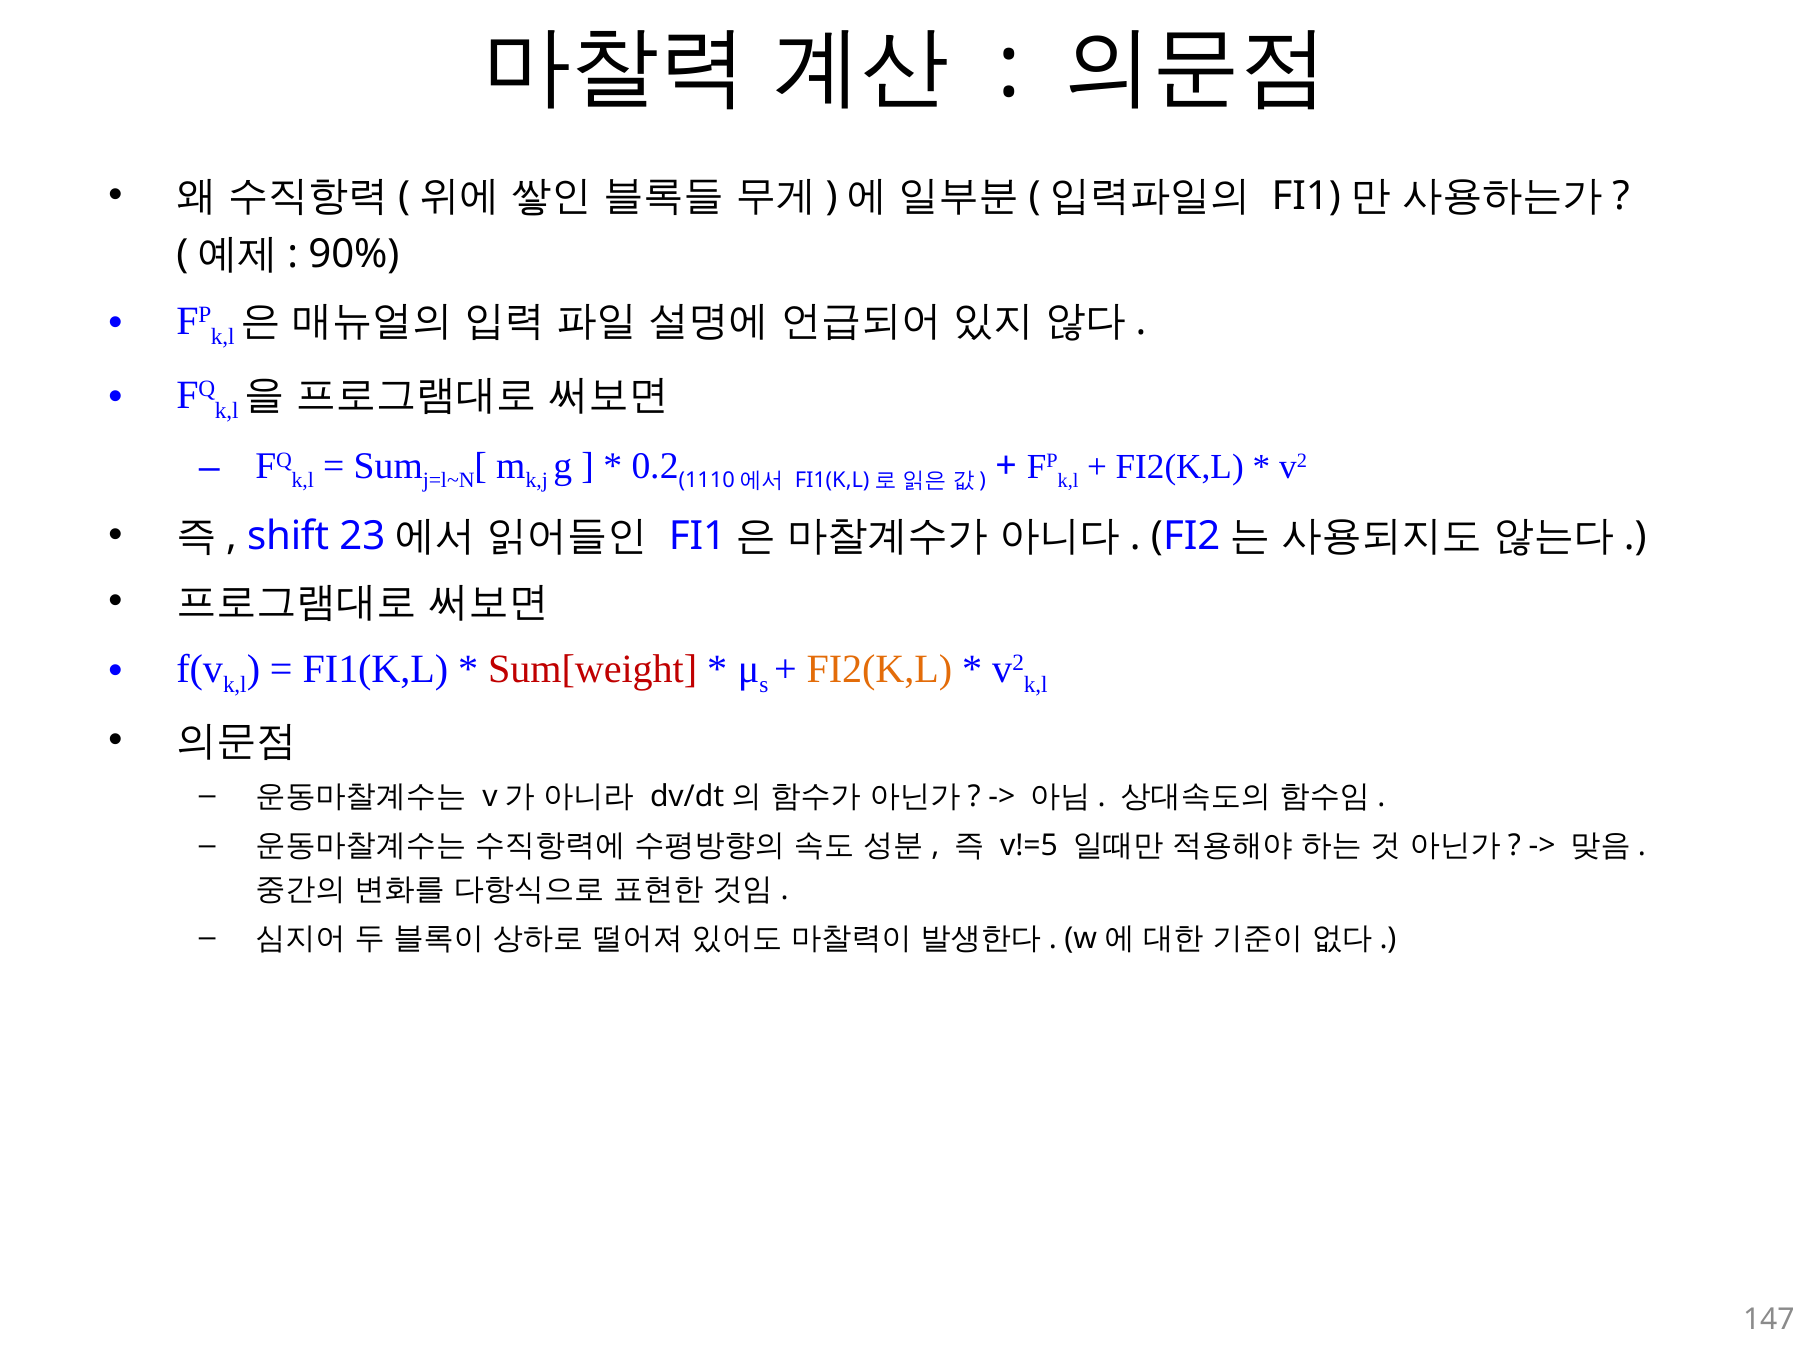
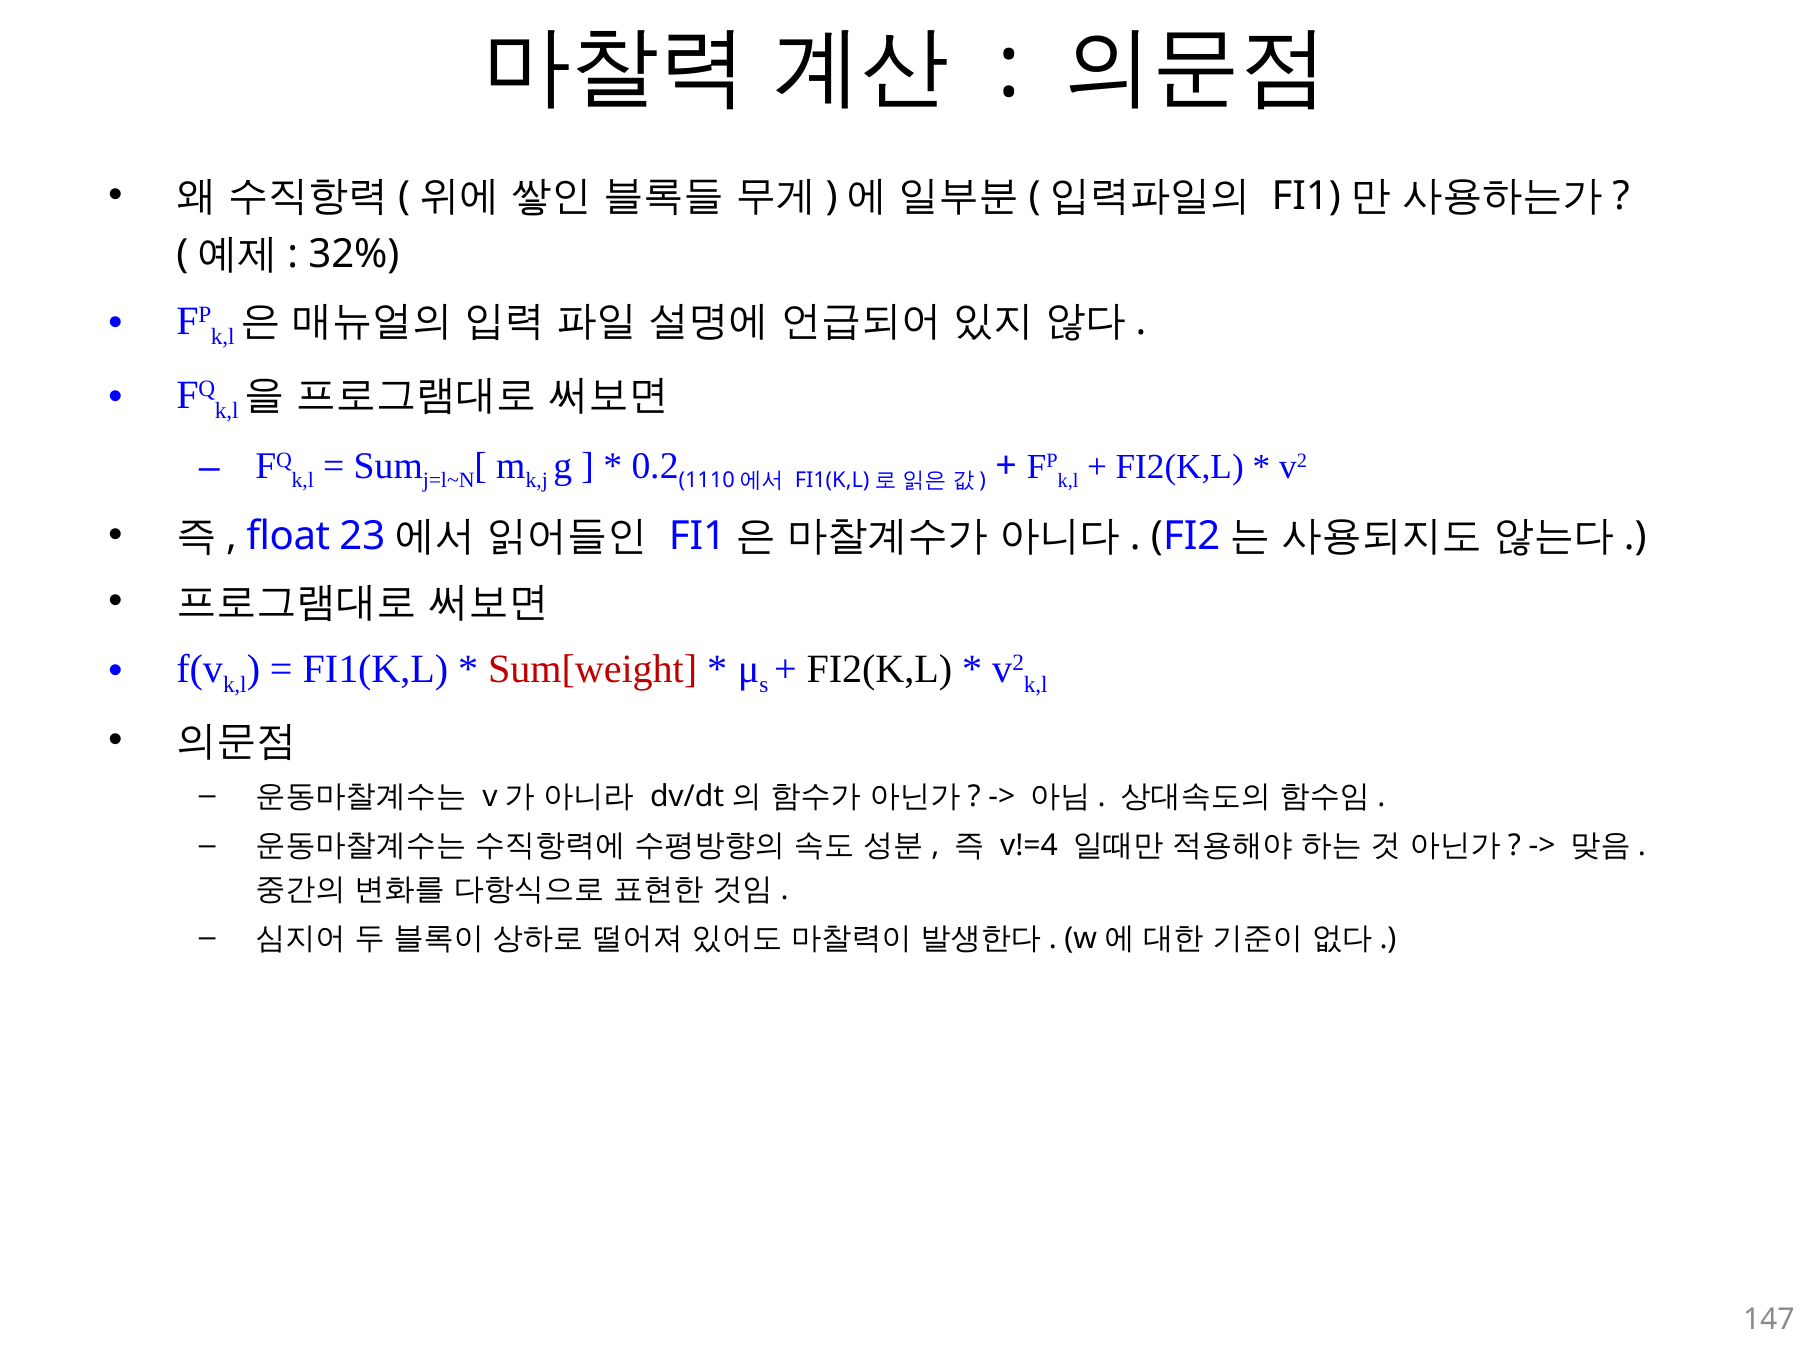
90%: 90% -> 32%
shift: shift -> float
FI2(K,L at (879, 669) colour: orange -> black
v!=5: v!=5 -> v!=4
